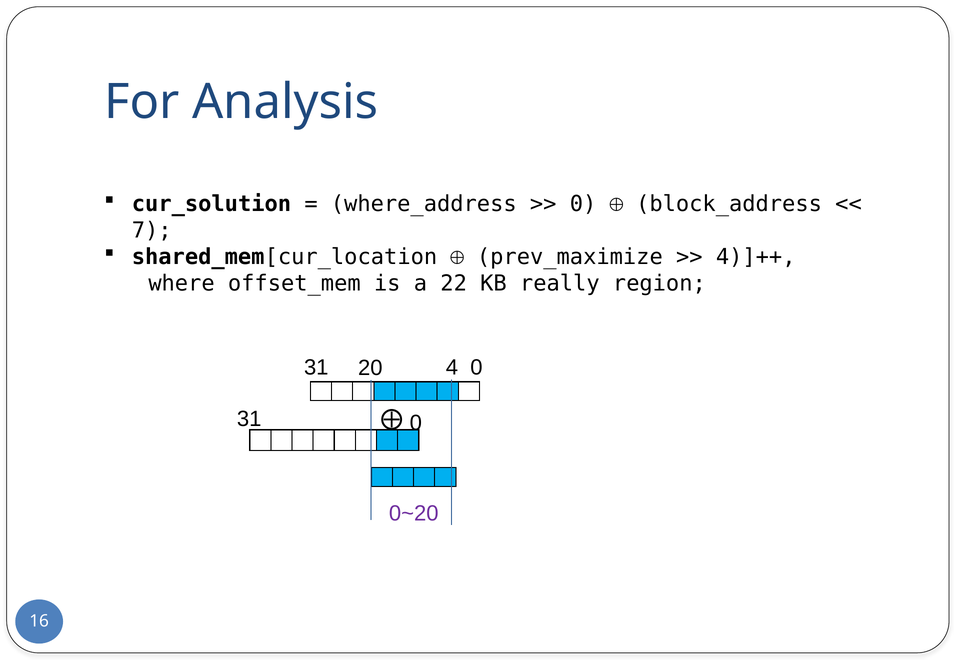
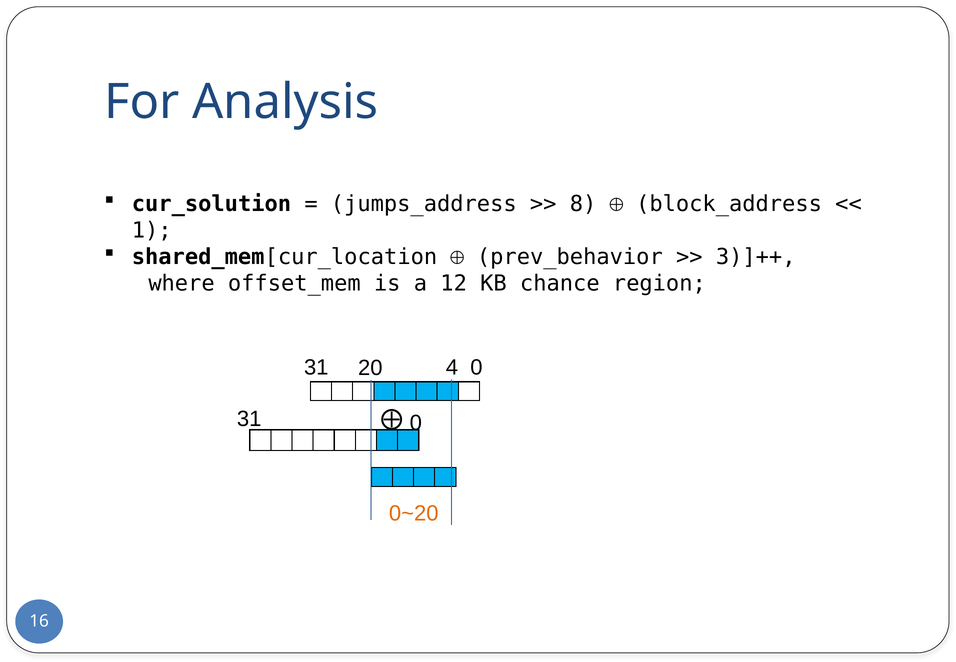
where_address: where_address -> jumps_address
0 at (583, 204): 0 -> 8
7: 7 -> 1
prev_maximize: prev_maximize -> prev_behavior
4)]++: 4)]++ -> 3)]++
22: 22 -> 12
really: really -> chance
0~20 colour: purple -> orange
